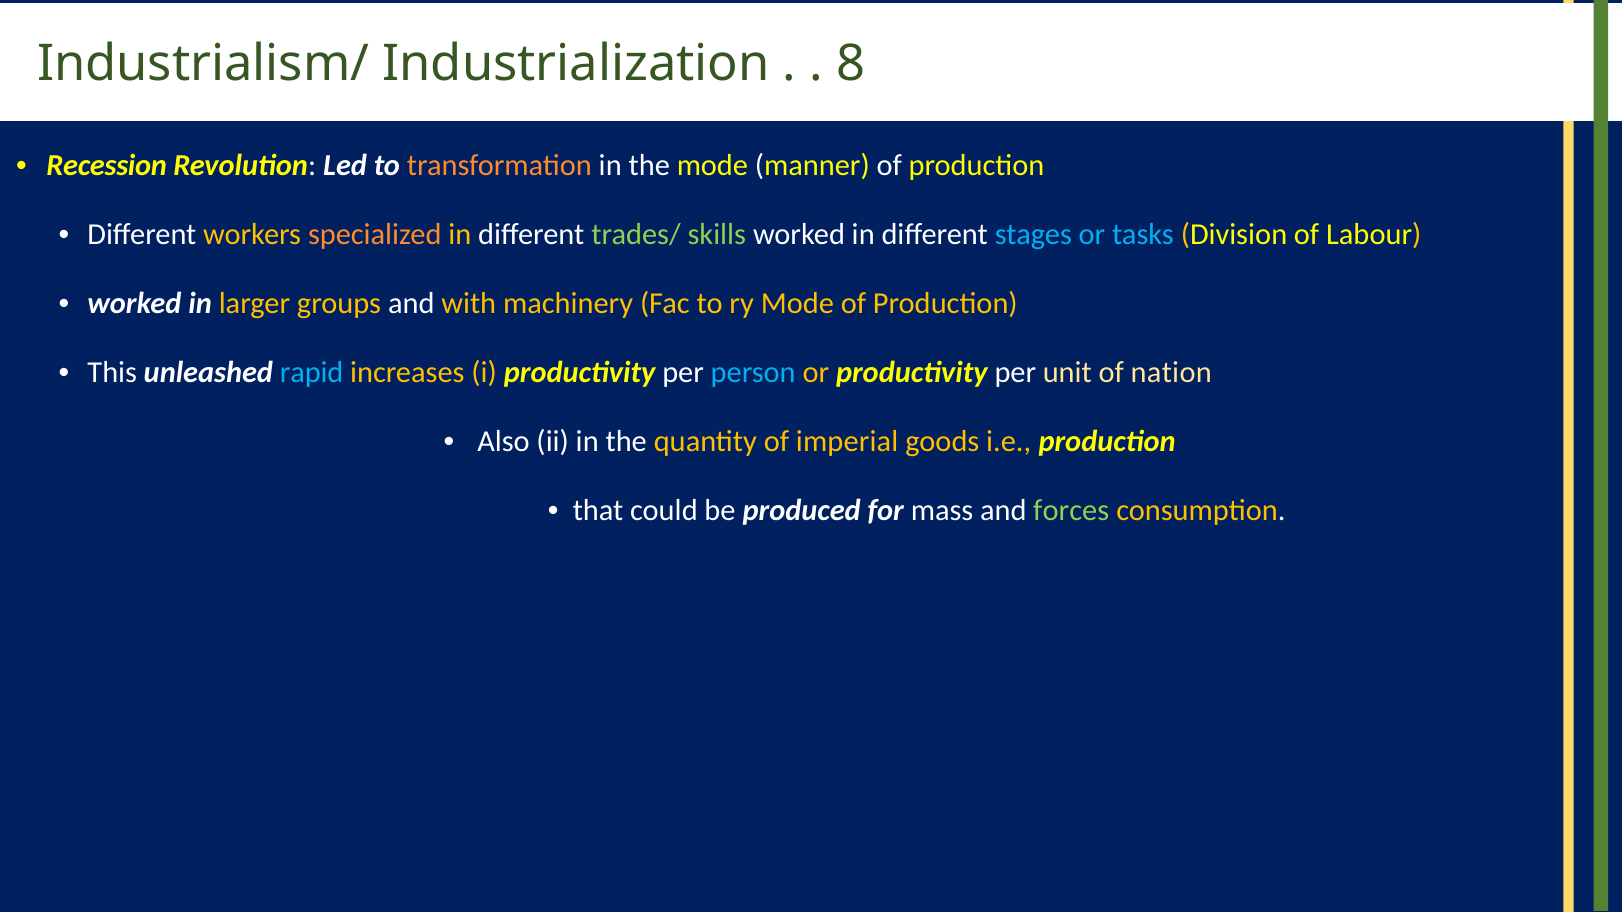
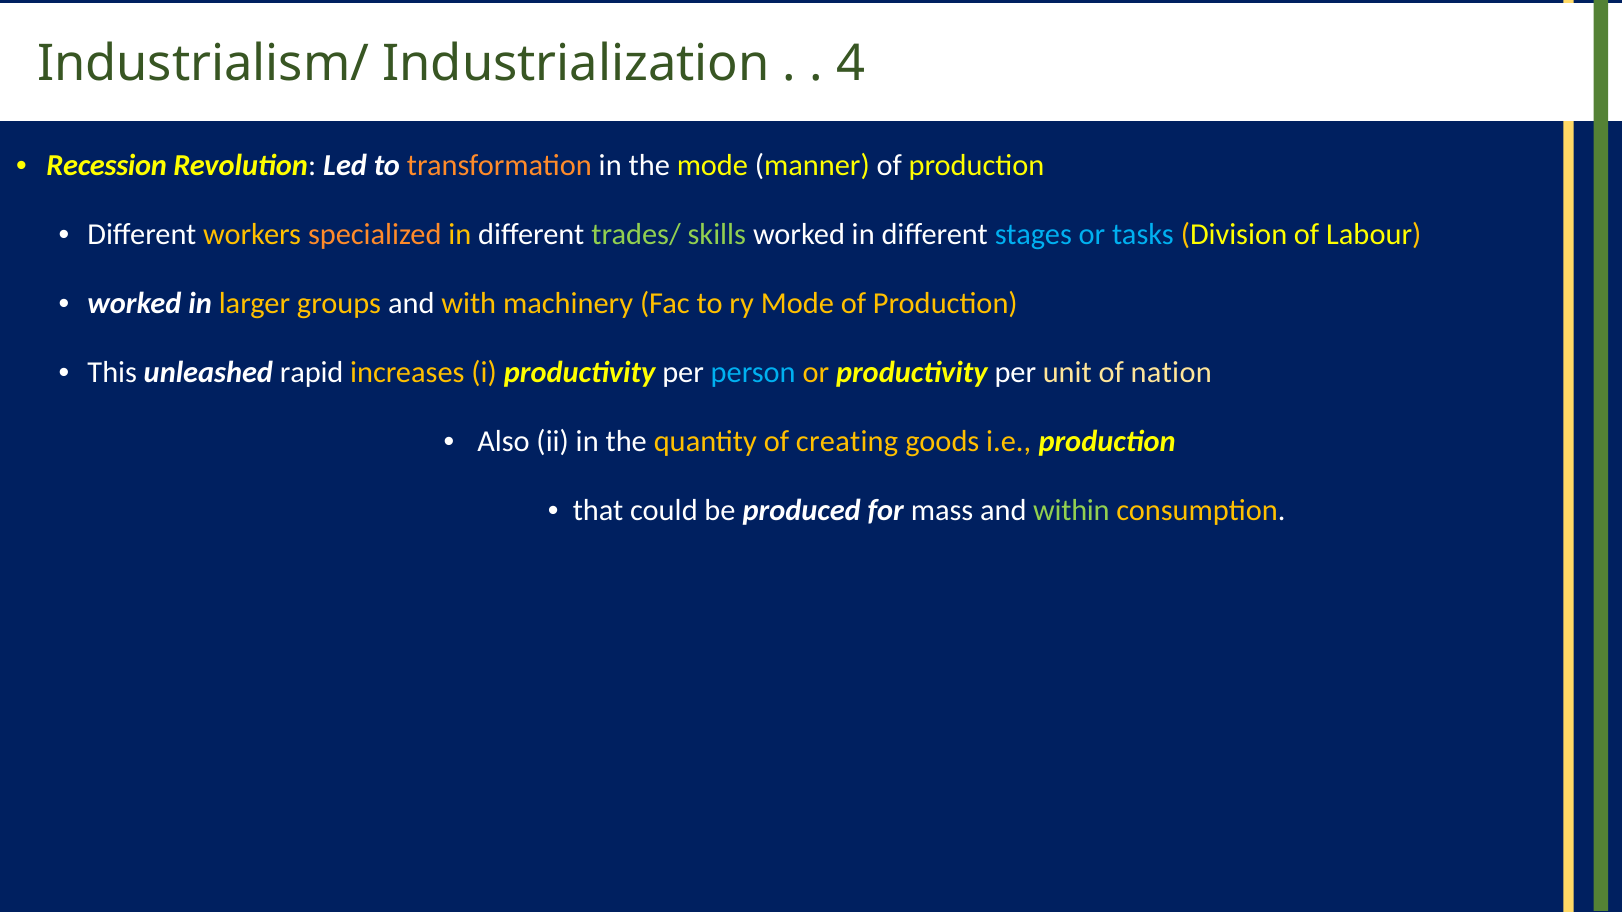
8: 8 -> 4
rapid colour: light blue -> white
imperial: imperial -> creating
forces: forces -> within
